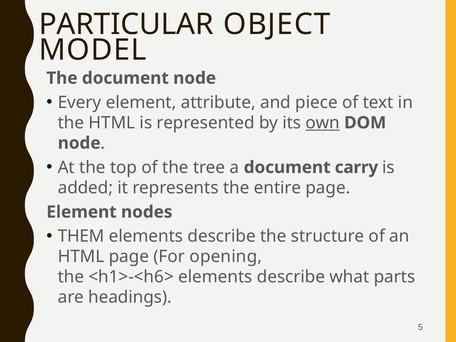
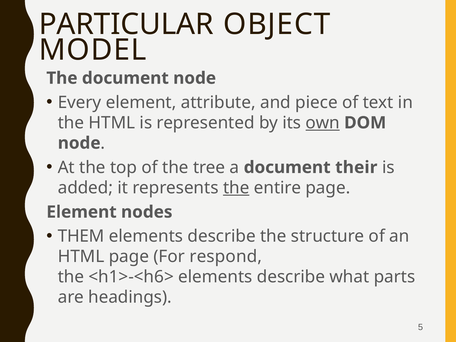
carry: carry -> their
the at (236, 188) underline: none -> present
opening: opening -> respond
